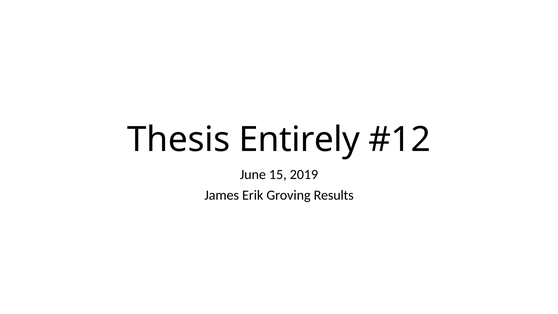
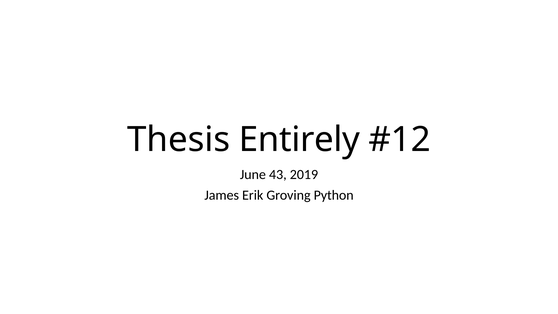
15: 15 -> 43
Results: Results -> Python
